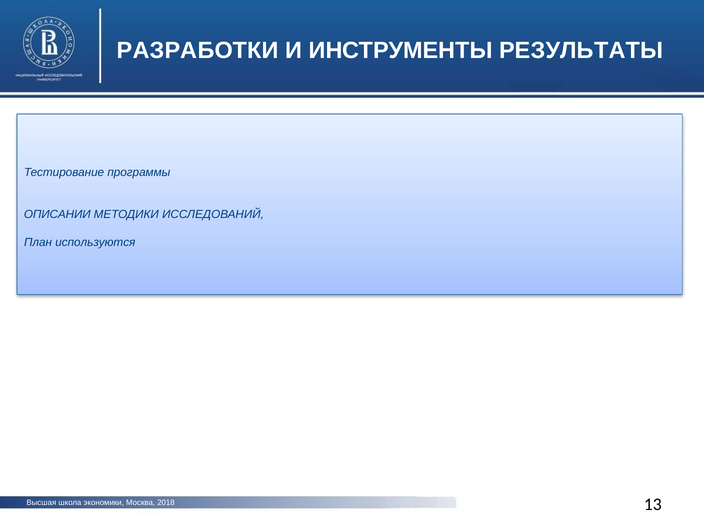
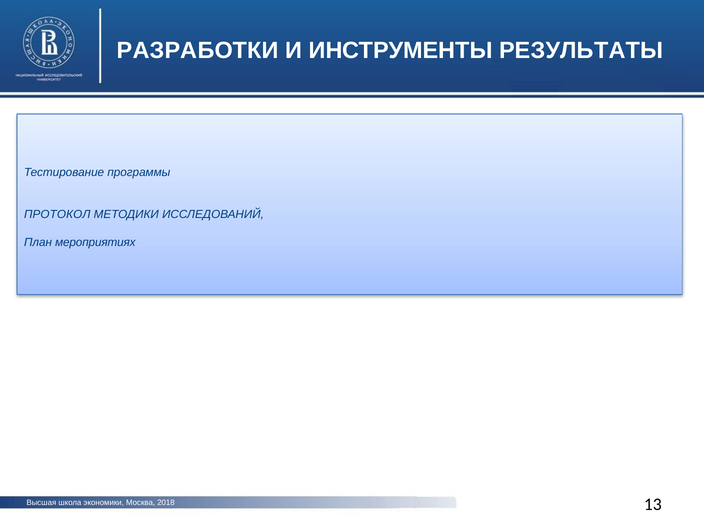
ОПИСАНИИ: ОПИСАНИИ -> ПРОТОКОЛ
используются: используются -> мероприятиях
